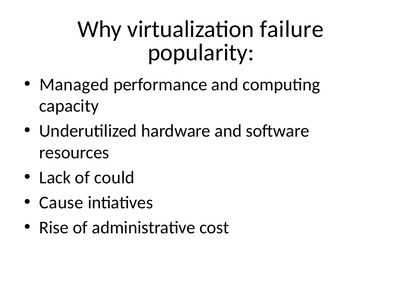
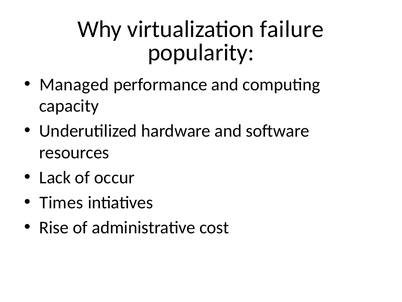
could: could -> occur
Cause: Cause -> Times
